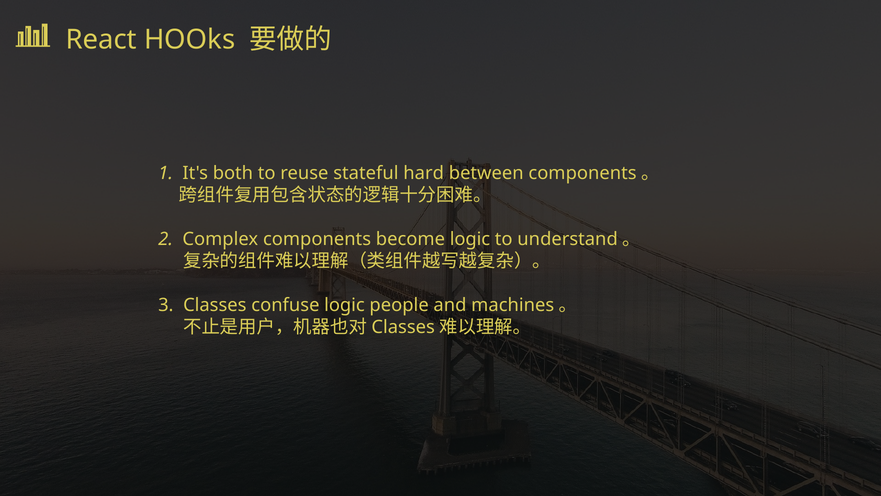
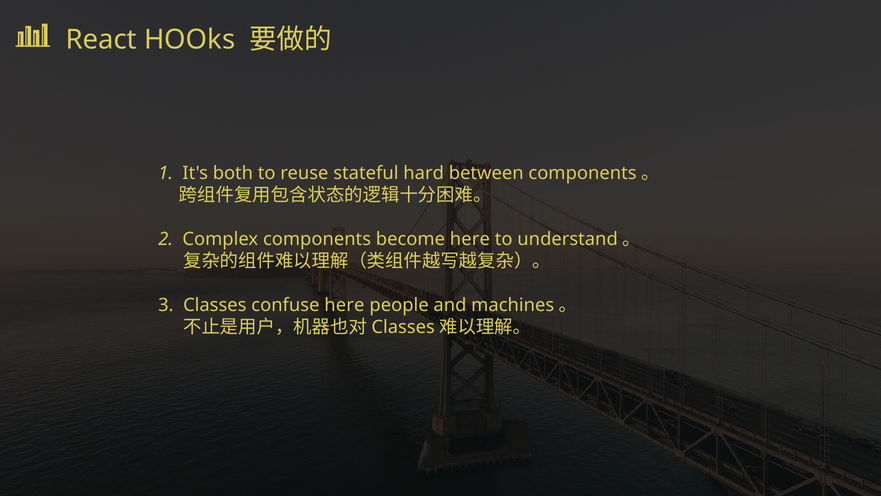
become logic: logic -> here
confuse logic: logic -> here
